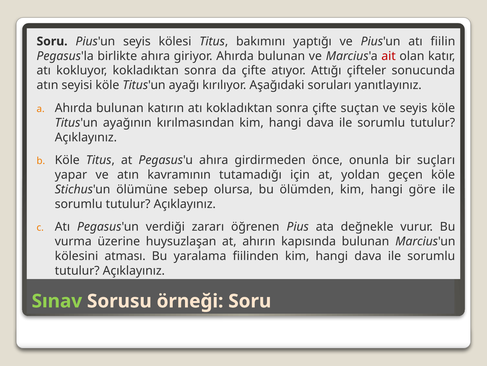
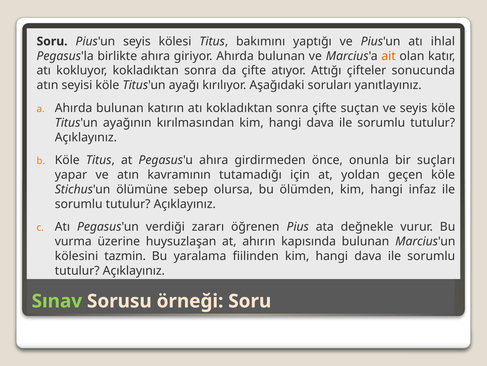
fiilin: fiilin -> ihlal
ait colour: red -> orange
göre: göre -> infaz
atması: atması -> tazmin
